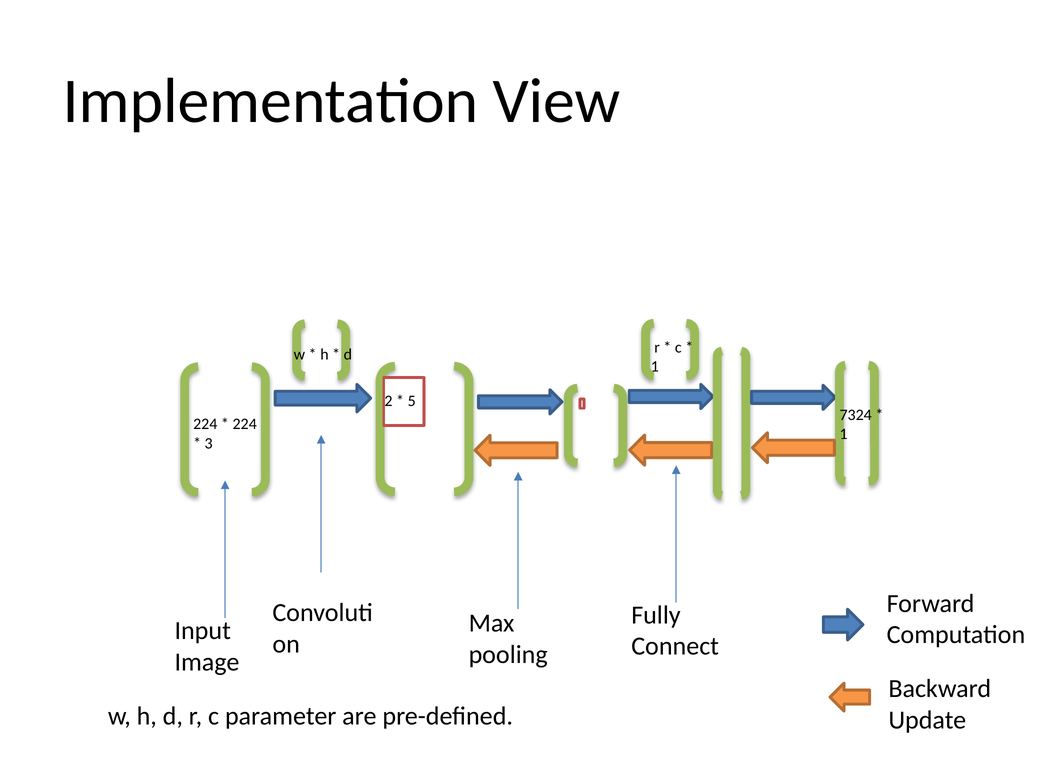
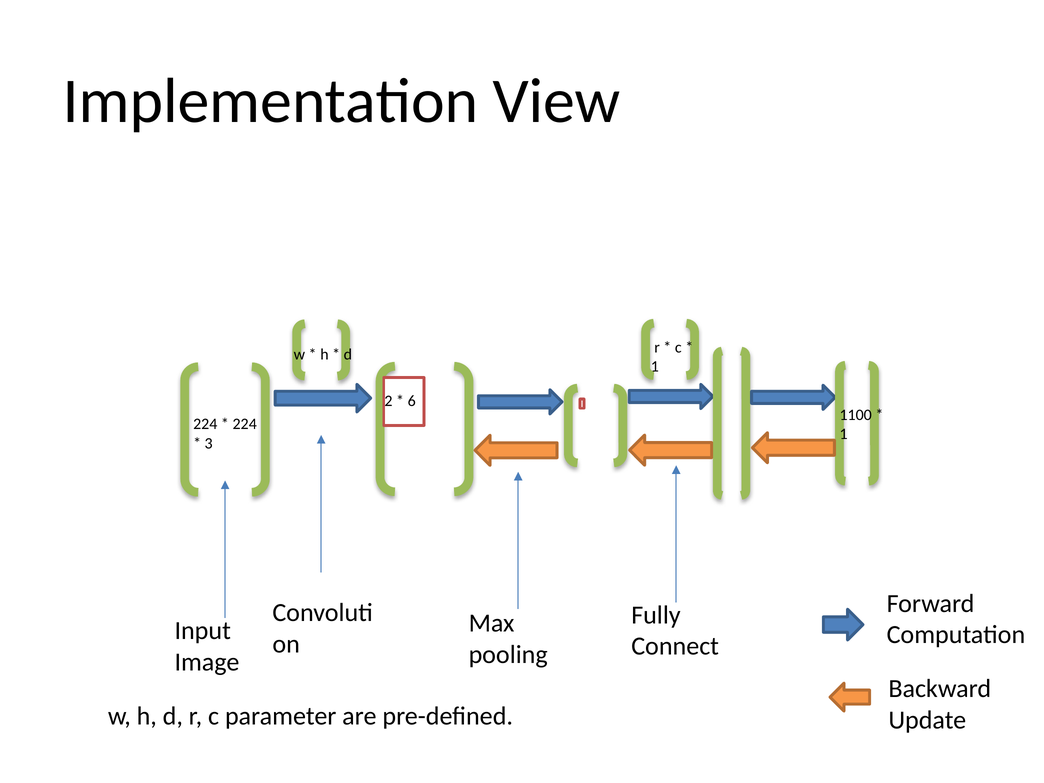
5: 5 -> 6
7324: 7324 -> 1100
